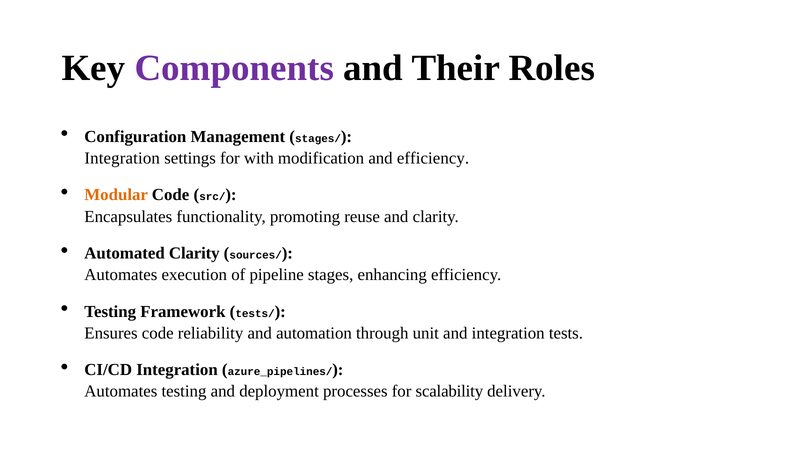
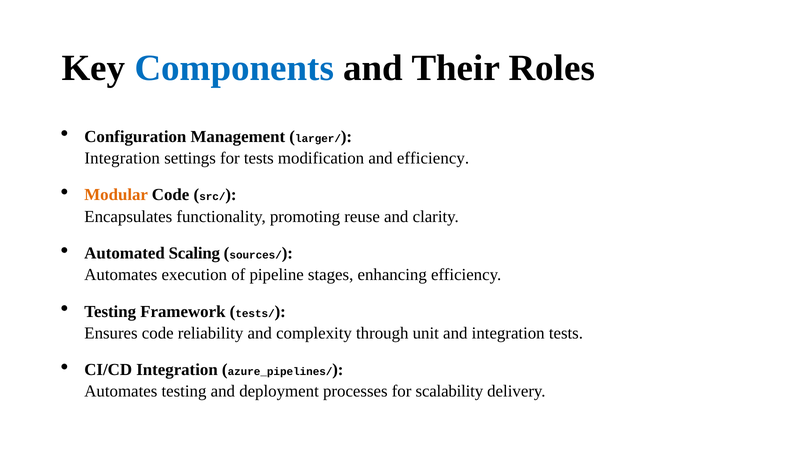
Components colour: purple -> blue
stages/: stages/ -> larger/
for with: with -> tests
Automated Clarity: Clarity -> Scaling
automation: automation -> complexity
